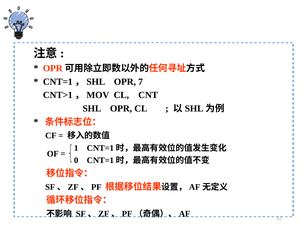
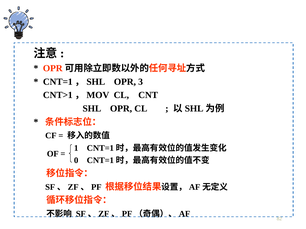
7: 7 -> 3
